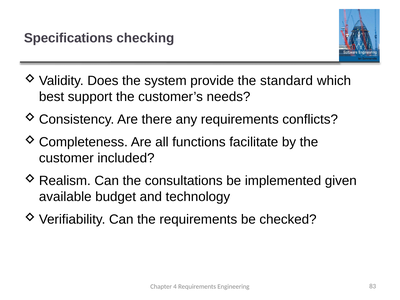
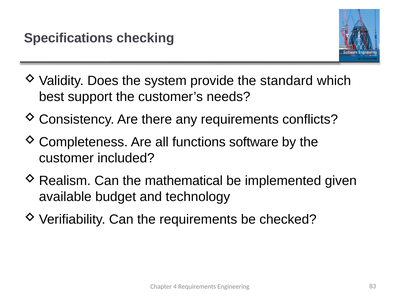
facilitate: facilitate -> software
consultations: consultations -> mathematical
